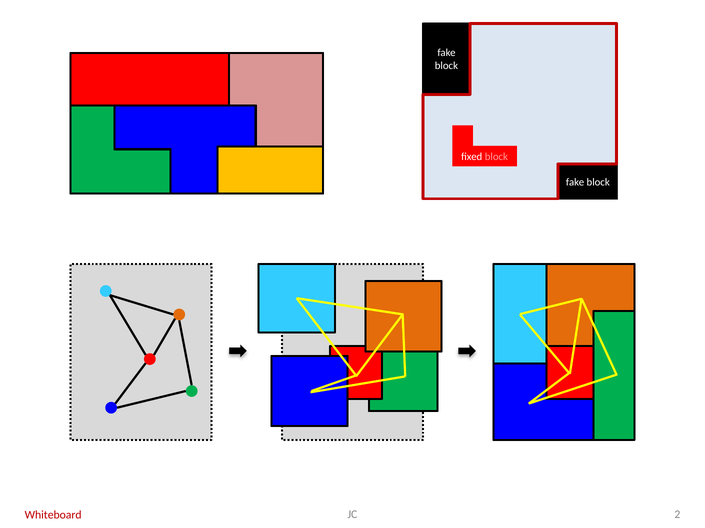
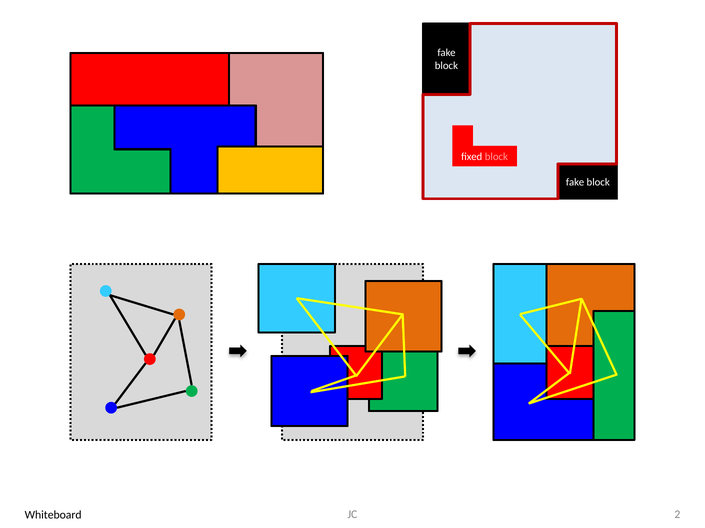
Whiteboard colour: red -> black
